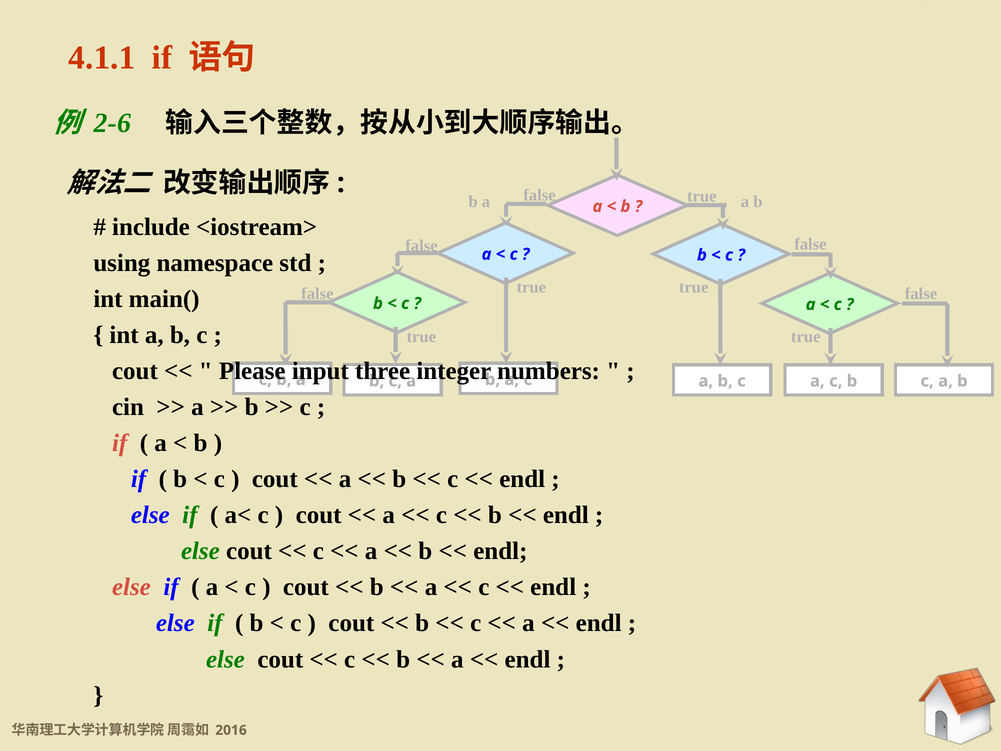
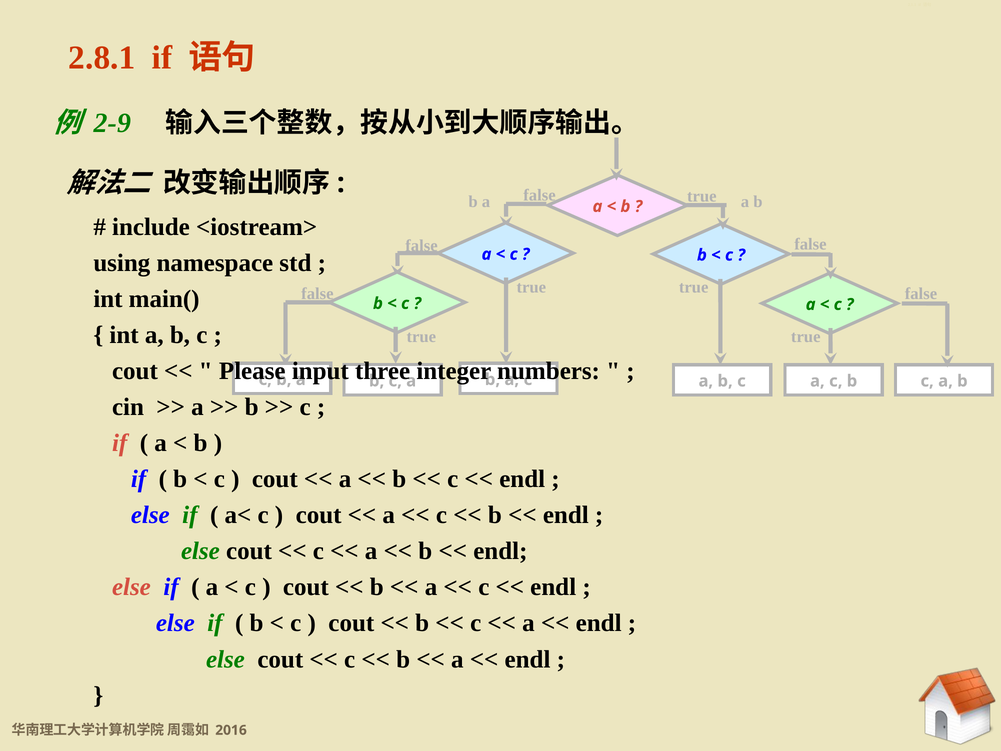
4.1.1: 4.1.1 -> 2.8.1
2-6: 2-6 -> 2-9
